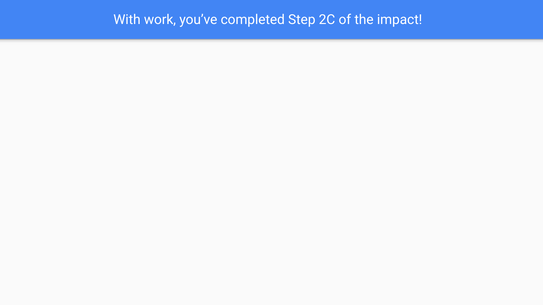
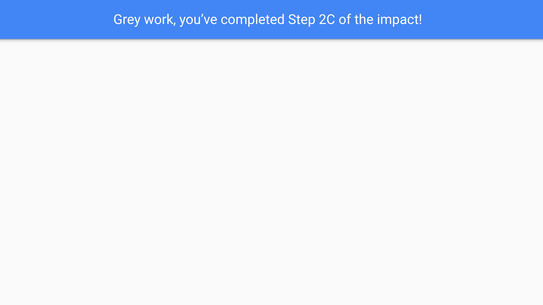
With: With -> Grey
